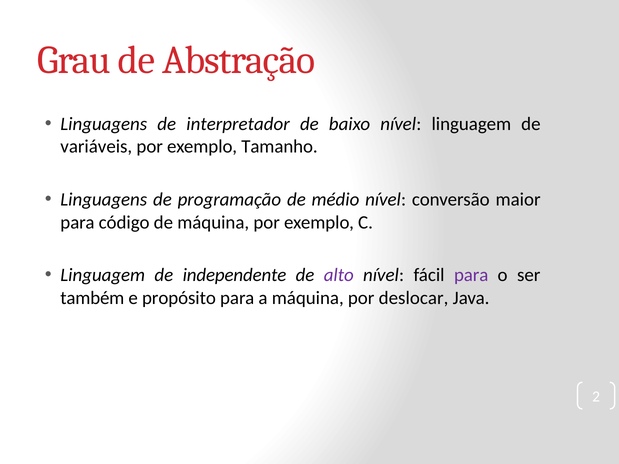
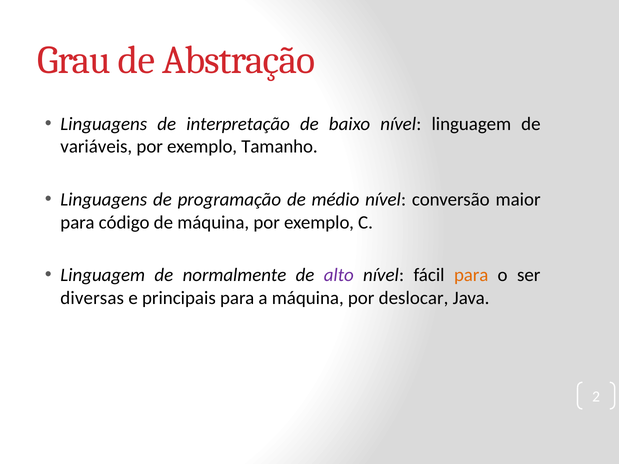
interpretador: interpretador -> interpretação
independente: independente -> normalmente
para at (471, 275) colour: purple -> orange
também: também -> diversas
propósito: propósito -> principais
